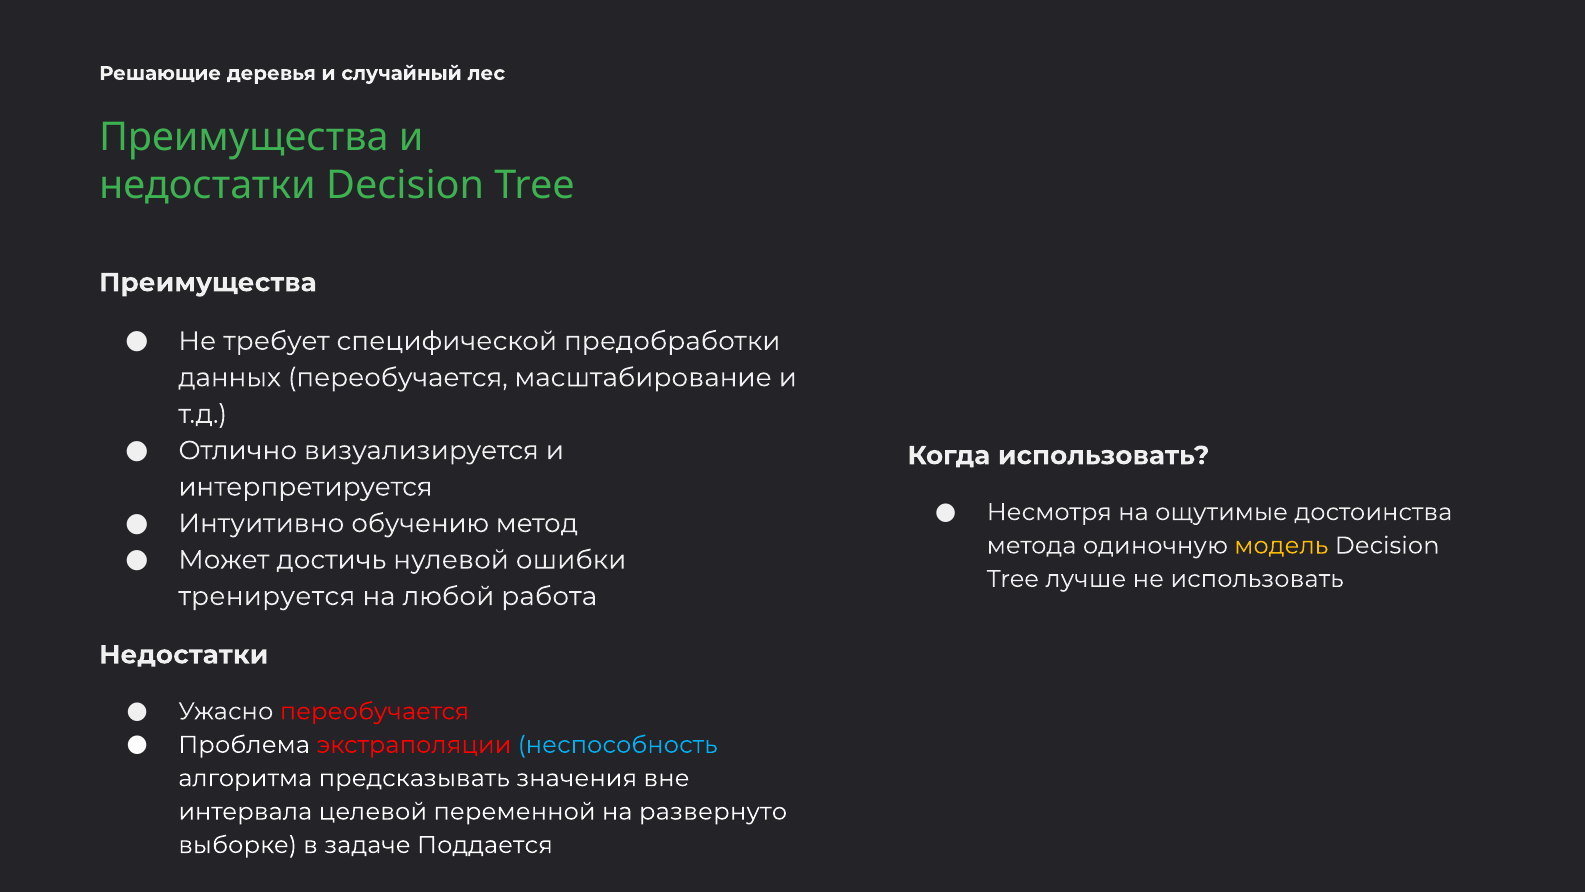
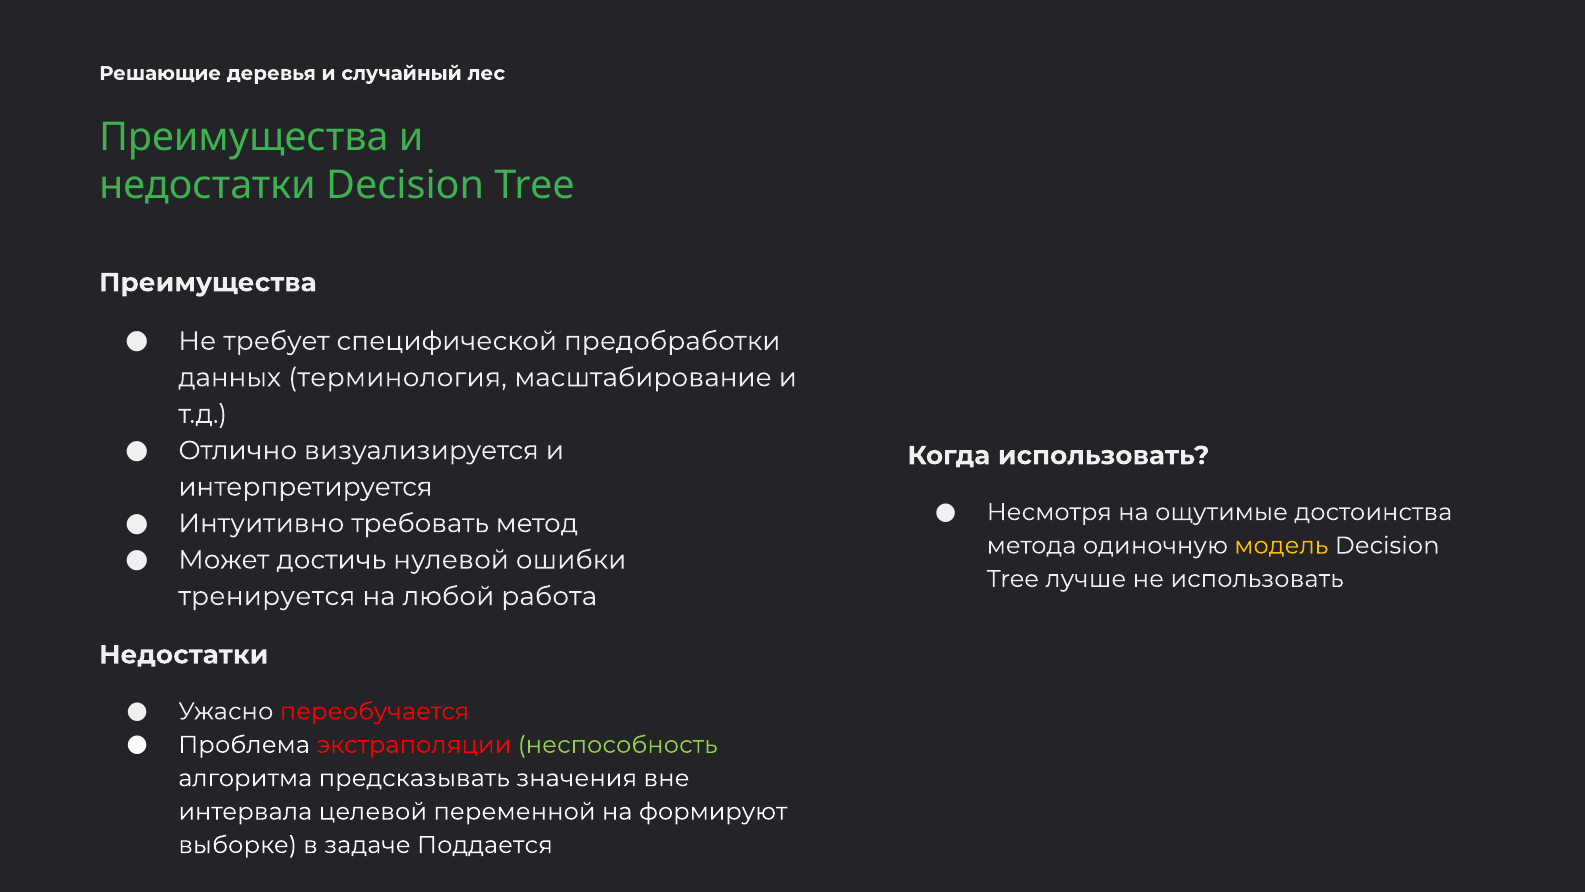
данных переобучается: переобучается -> терминология
обучению: обучению -> требовать
неспособность colour: light blue -> light green
развернуто: развернуто -> формируют
